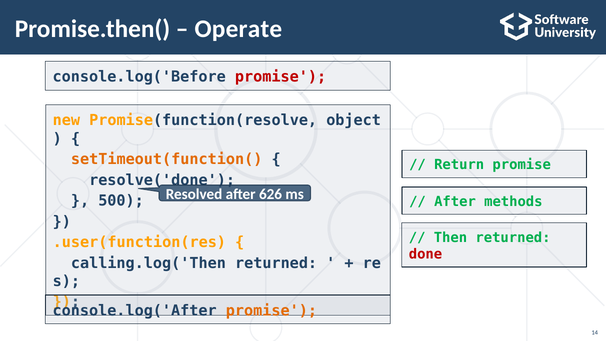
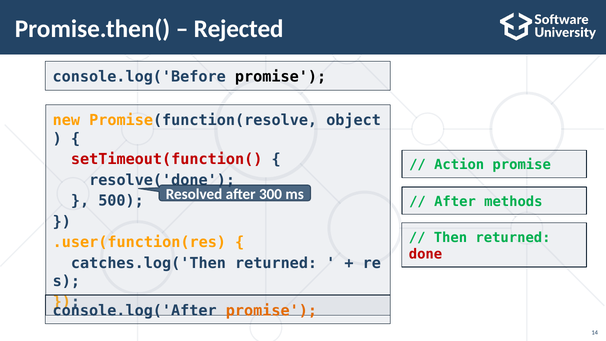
Operate: Operate -> Rejected
promise at (281, 77) colour: red -> black
setTimeout(function( colour: orange -> red
Return: Return -> Action
626: 626 -> 300
calling.log('Then: calling.log('Then -> catches.log('Then
